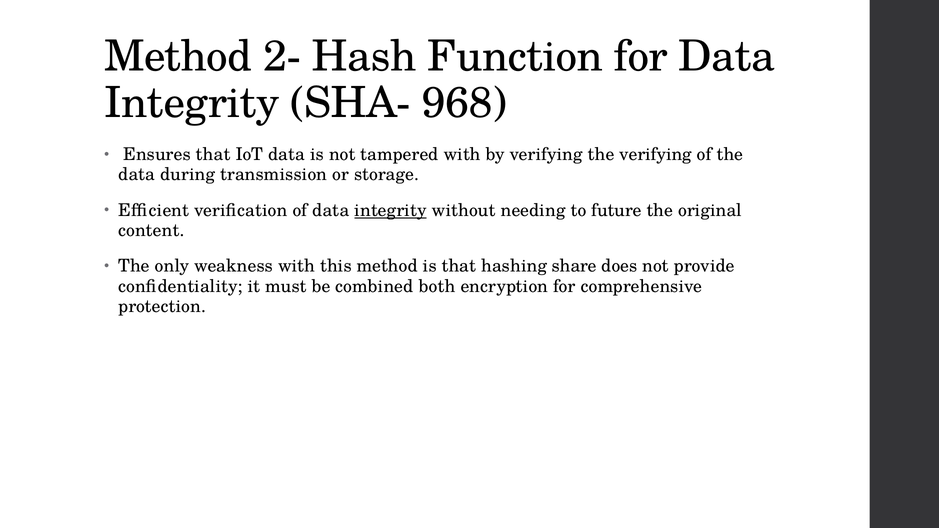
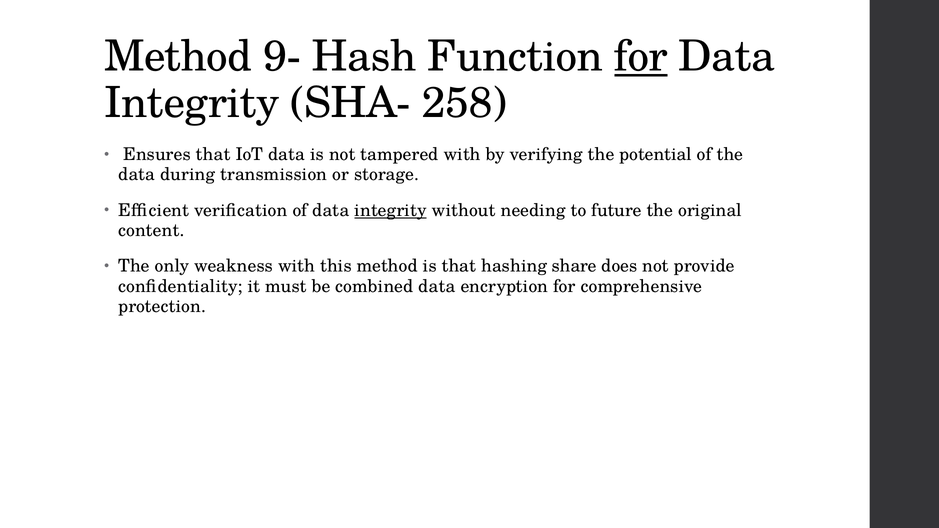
2-: 2- -> 9-
for at (641, 57) underline: none -> present
968: 968 -> 258
the verifying: verifying -> potential
combined both: both -> data
